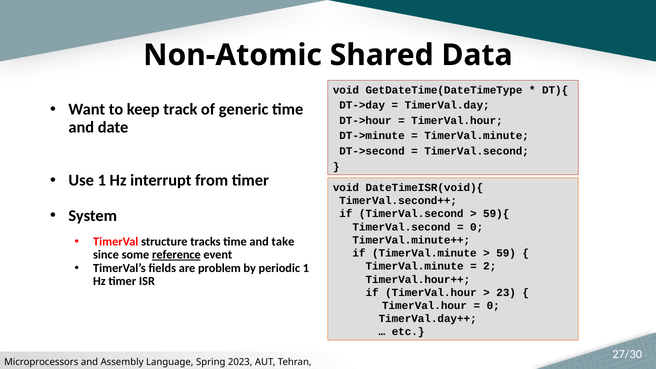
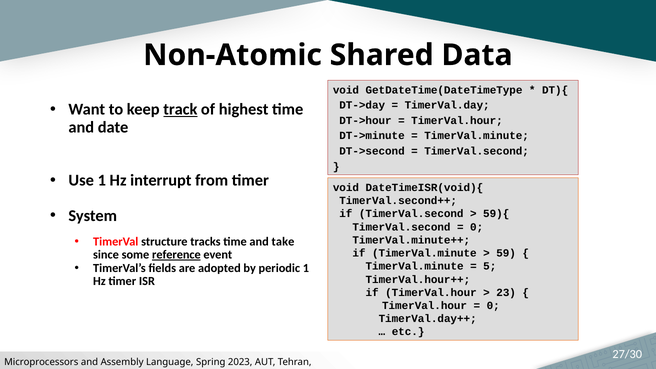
track underline: none -> present
generic: generic -> highest
problem: problem -> adopted
2: 2 -> 5
